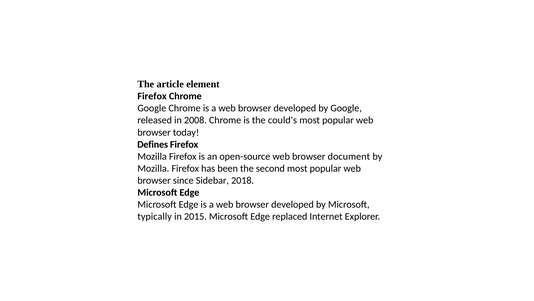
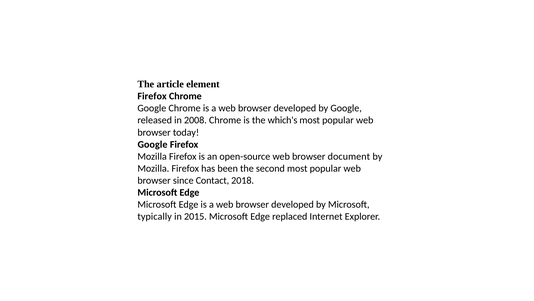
could's: could's -> which's
Defines at (153, 144): Defines -> Google
Sidebar: Sidebar -> Contact
